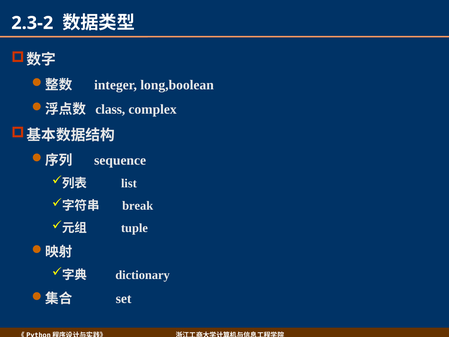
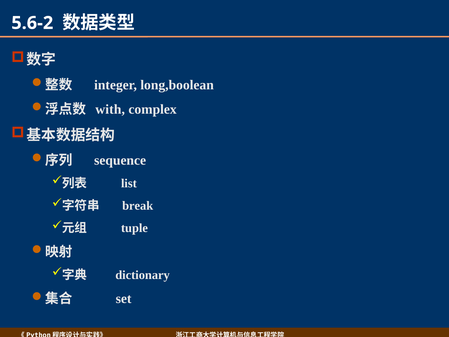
2.3-2: 2.3-2 -> 5.6-2
class: class -> with
